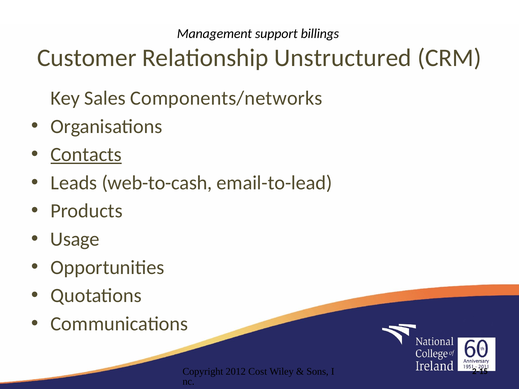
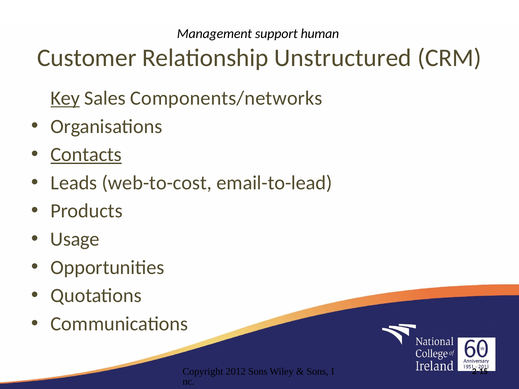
billings: billings -> human
Key underline: none -> present
web-to-cash: web-to-cash -> web-to-cost
2012 Cost: Cost -> Sons
